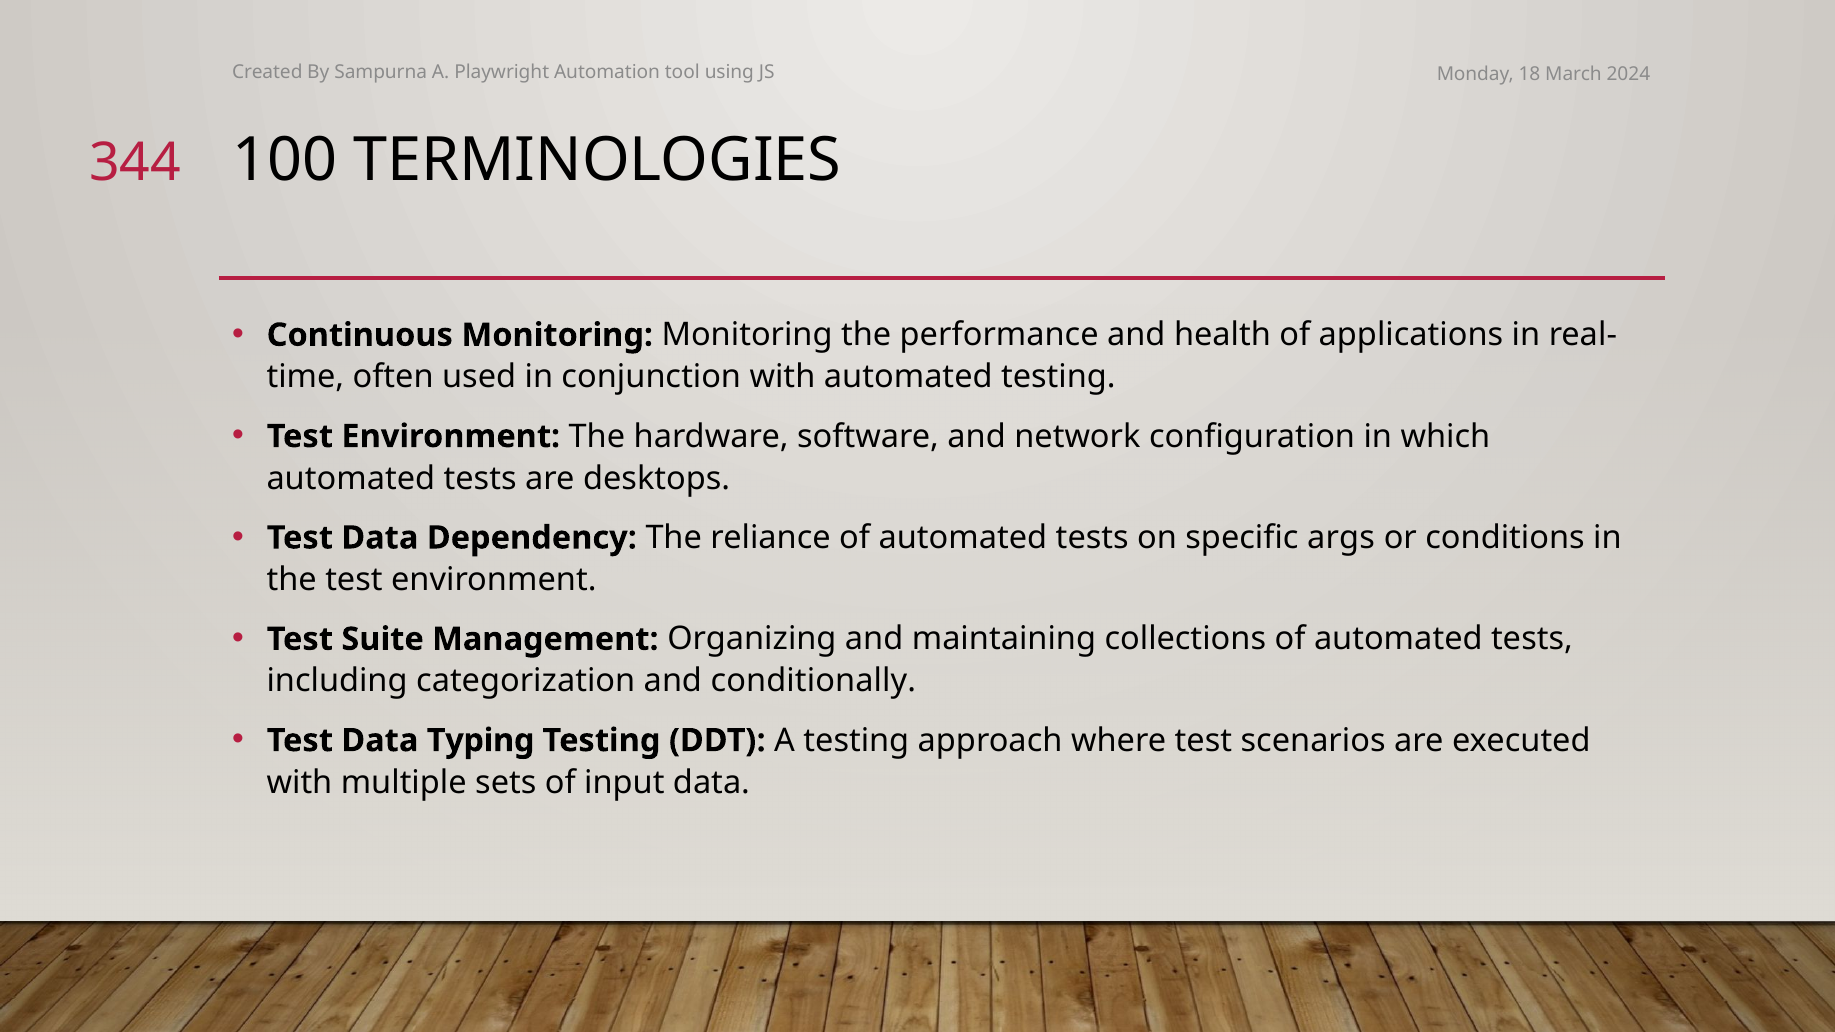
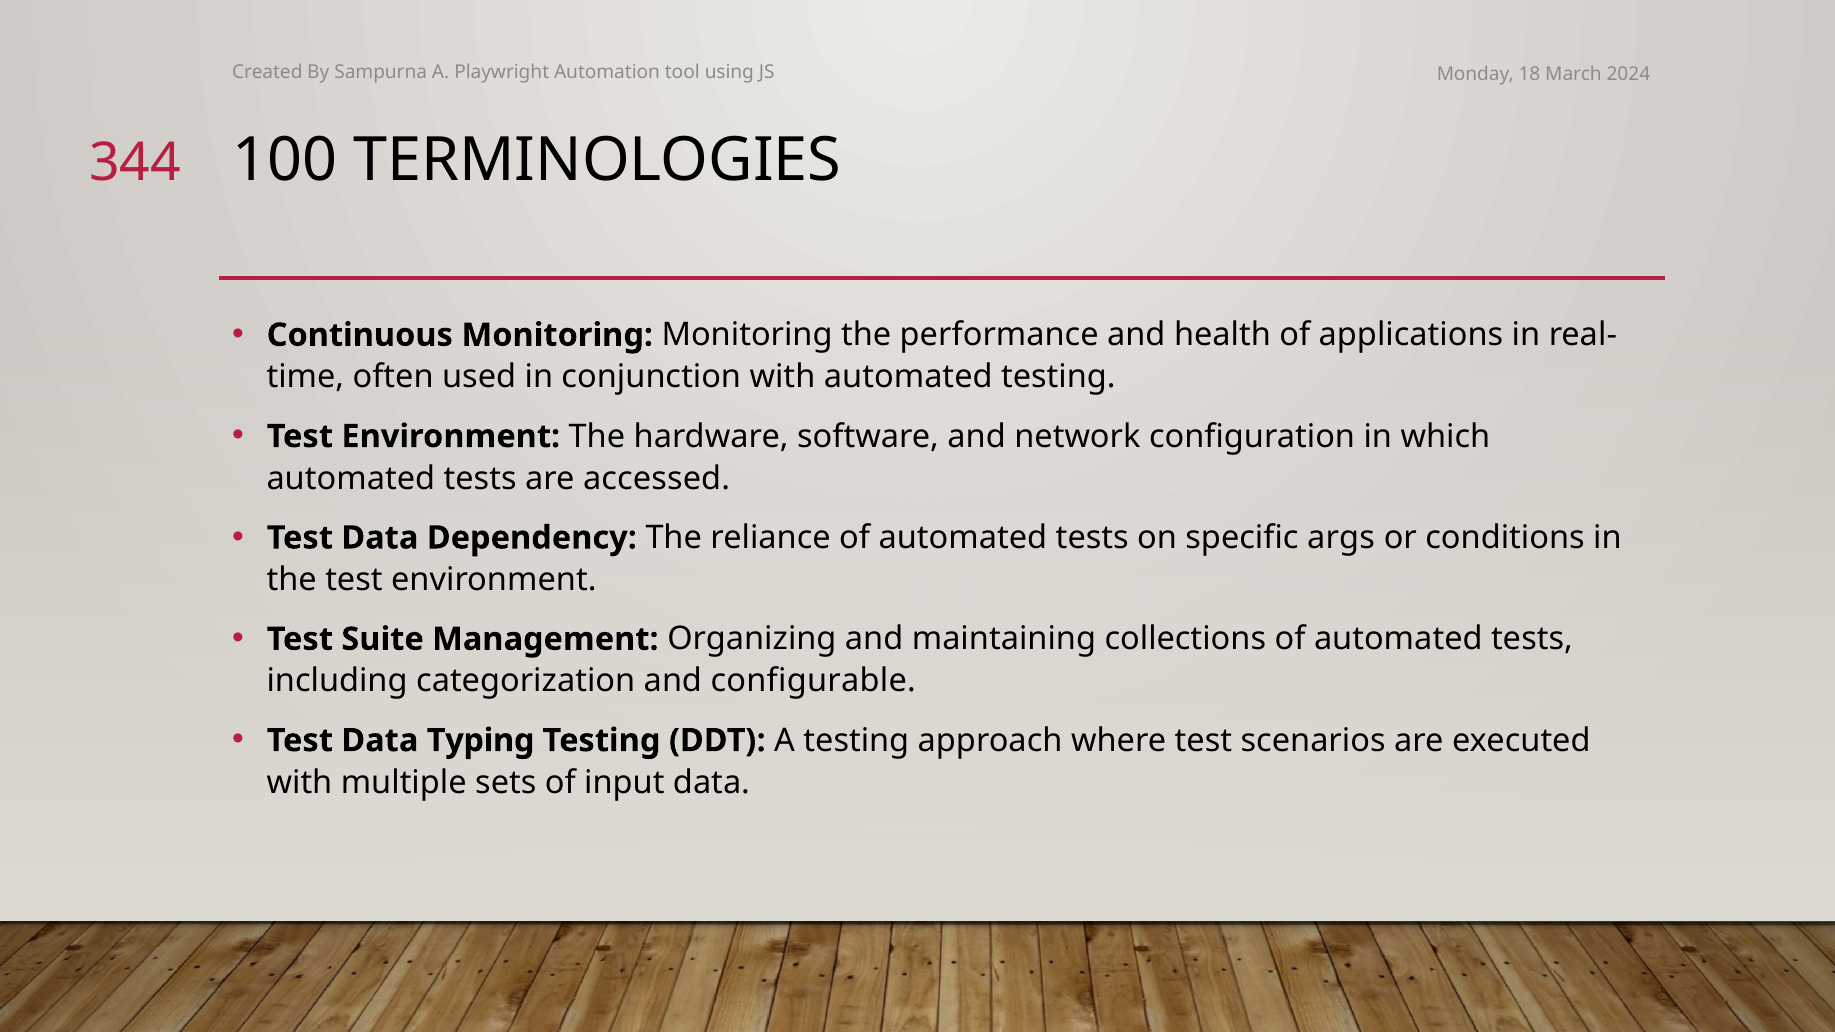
desktops: desktops -> accessed
conditionally: conditionally -> configurable
